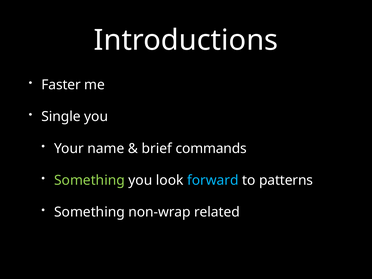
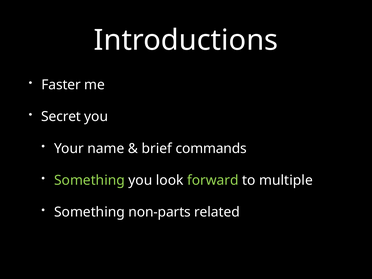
Single: Single -> Secret
forward colour: light blue -> light green
patterns: patterns -> multiple
non-wrap: non-wrap -> non-parts
